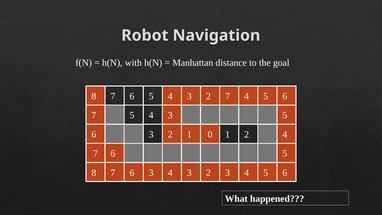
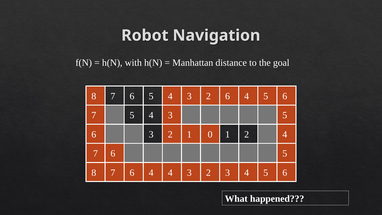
7 at (228, 96): 7 -> 6
3 at (151, 173): 3 -> 4
